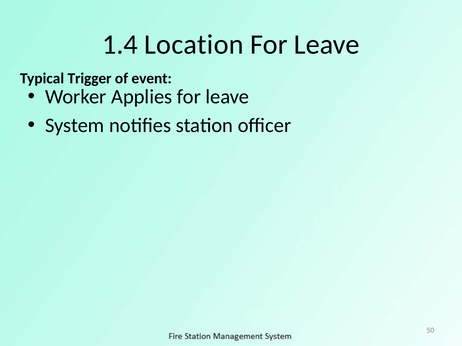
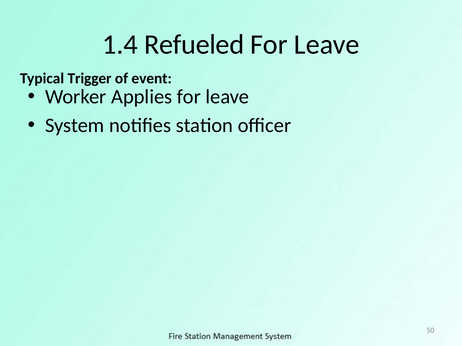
Location: Location -> Refueled
